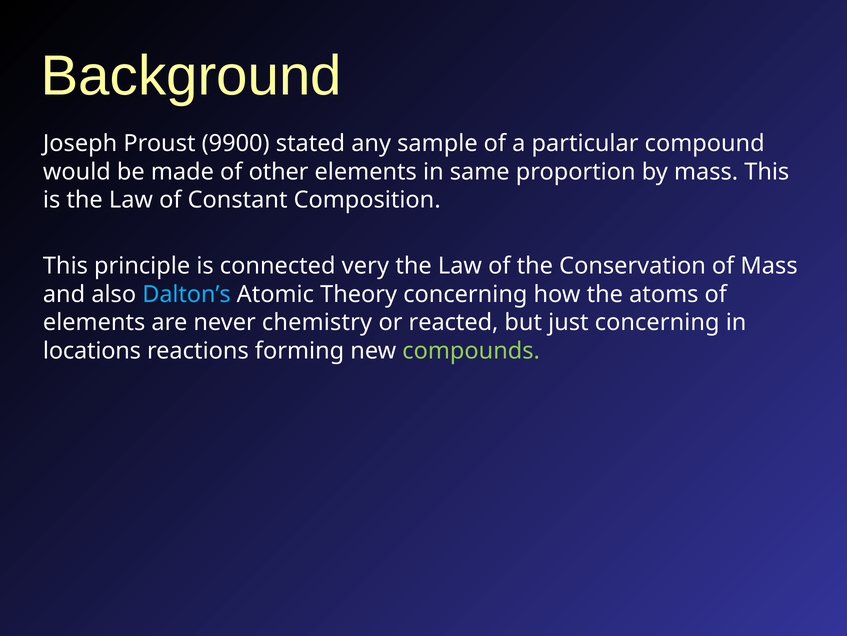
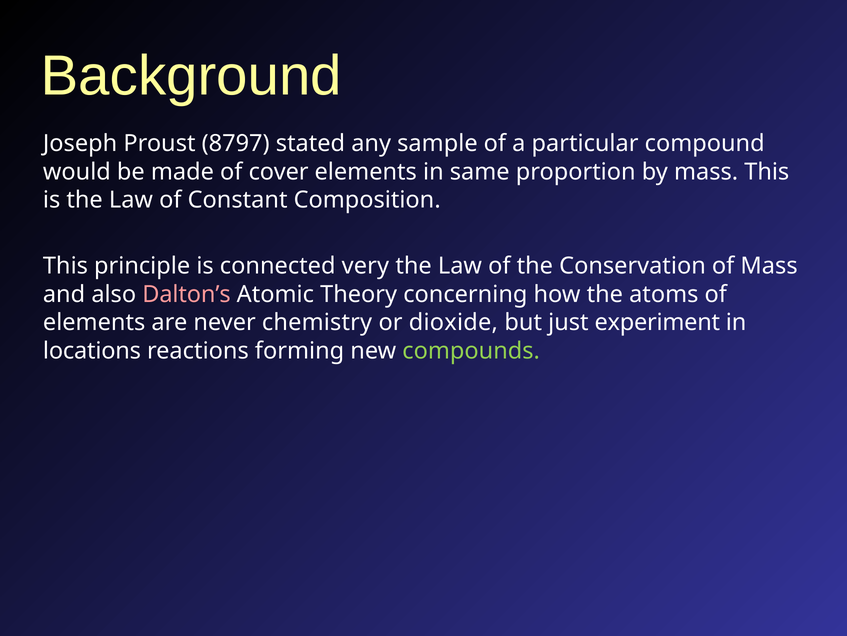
9900: 9900 -> 8797
other: other -> cover
Dalton’s colour: light blue -> pink
reacted: reacted -> dioxide
just concerning: concerning -> experiment
